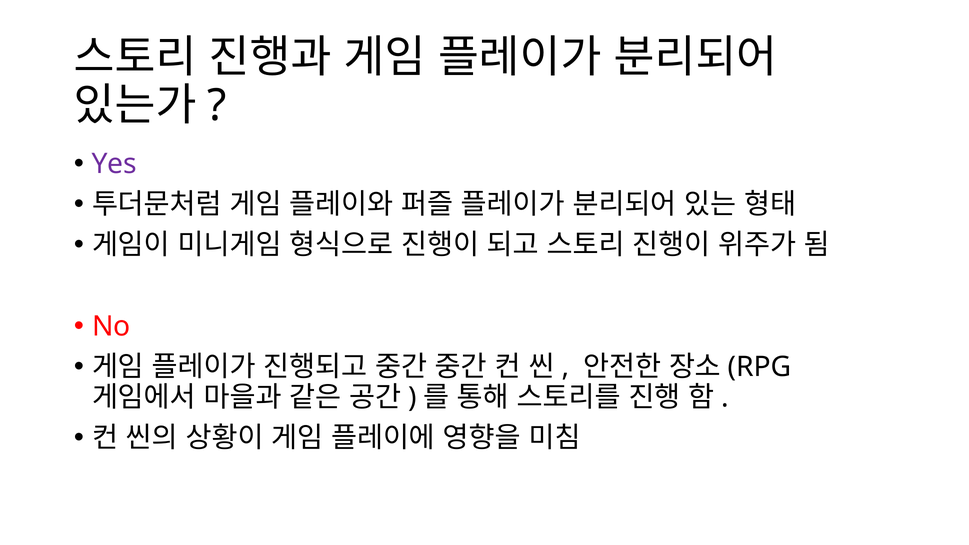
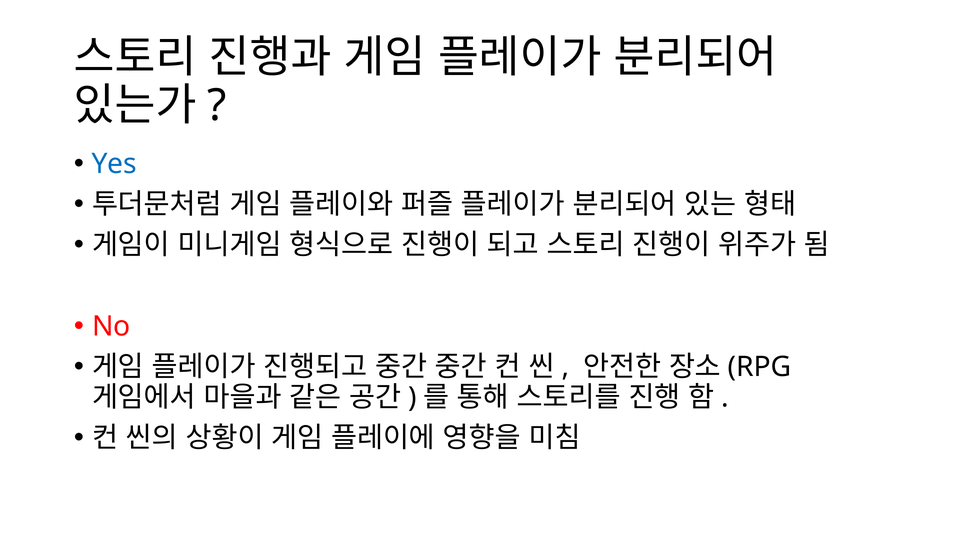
Yes colour: purple -> blue
